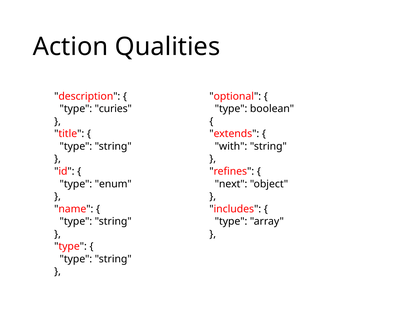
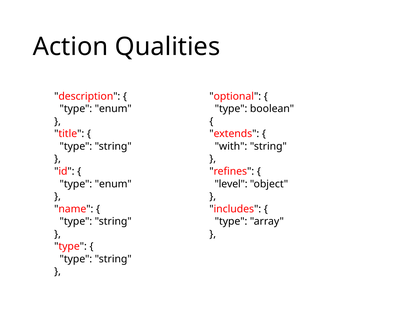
curies at (113, 109): curies -> enum
next: next -> level
